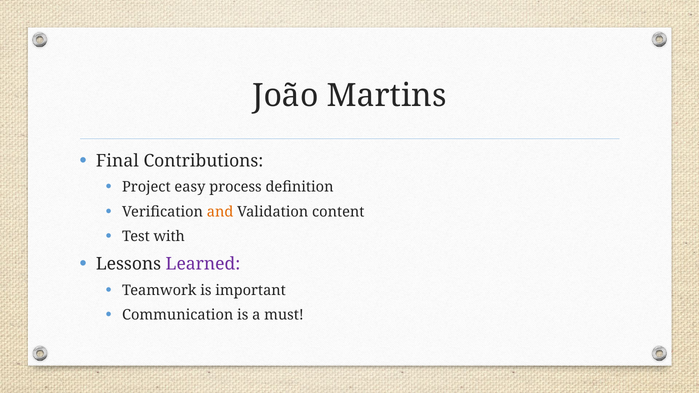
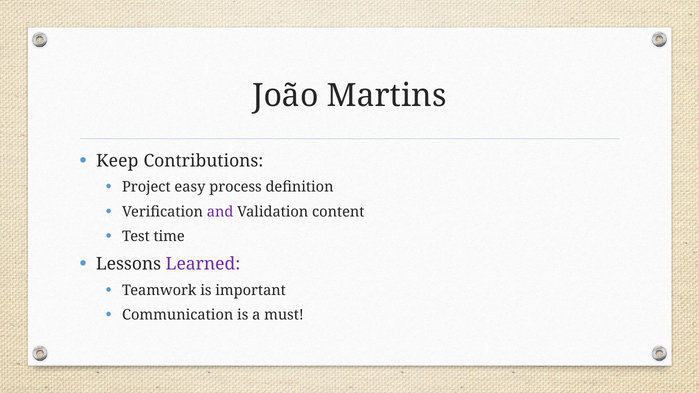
Final: Final -> Keep
and colour: orange -> purple
with: with -> time
